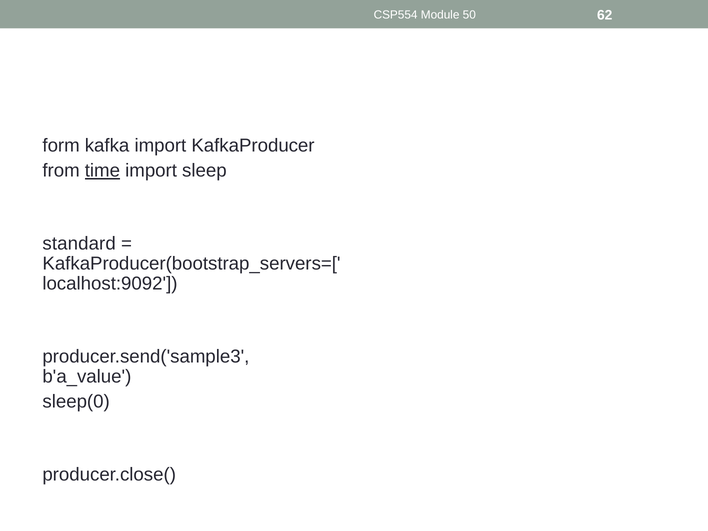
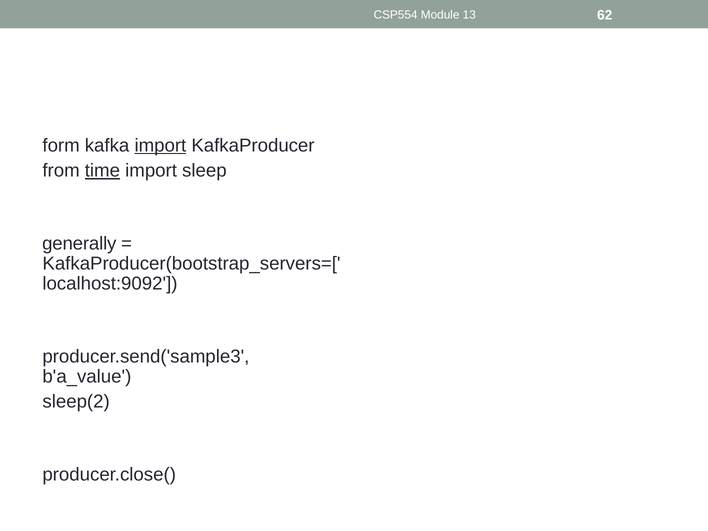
50: 50 -> 13
import at (160, 146) underline: none -> present
standard: standard -> generally
sleep(0: sleep(0 -> sleep(2
